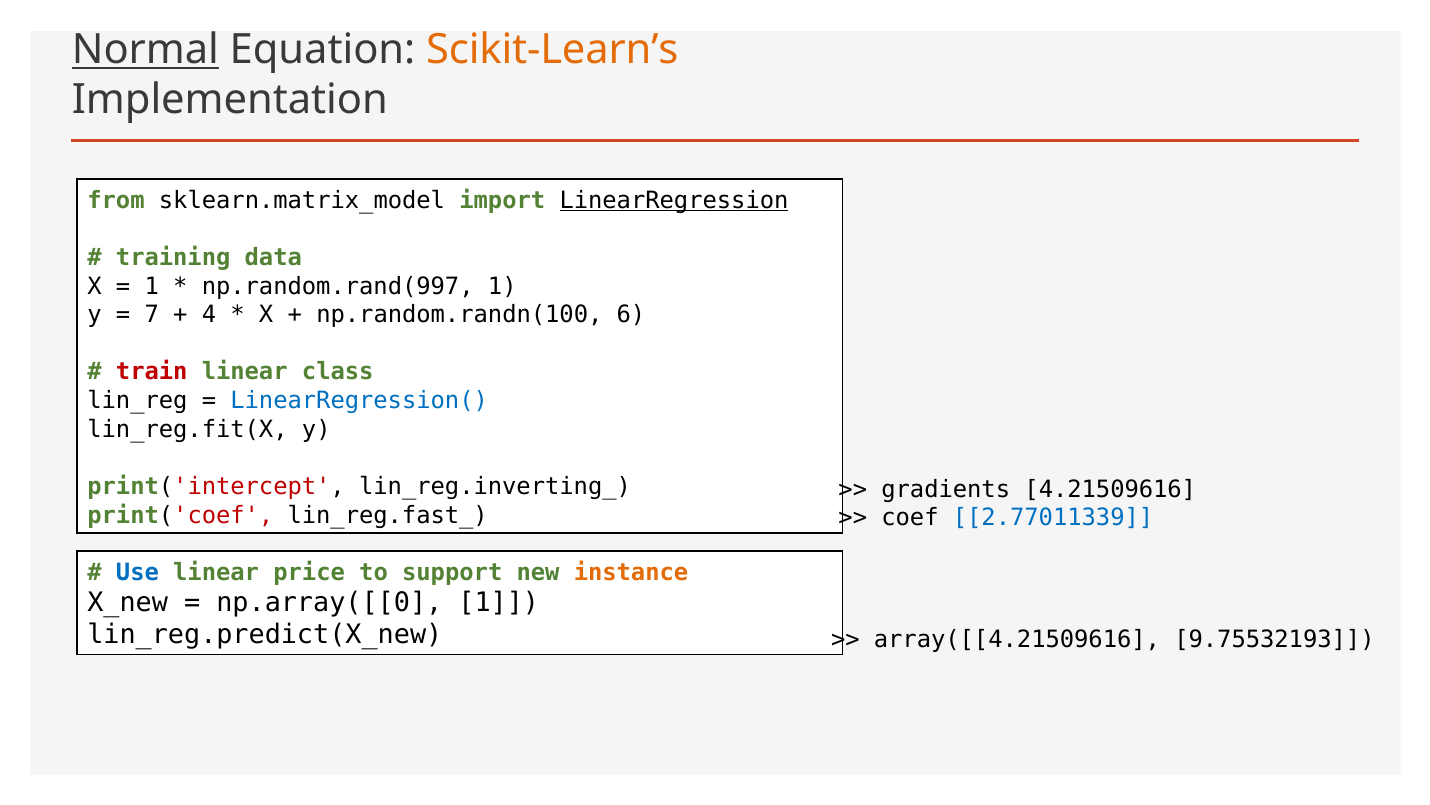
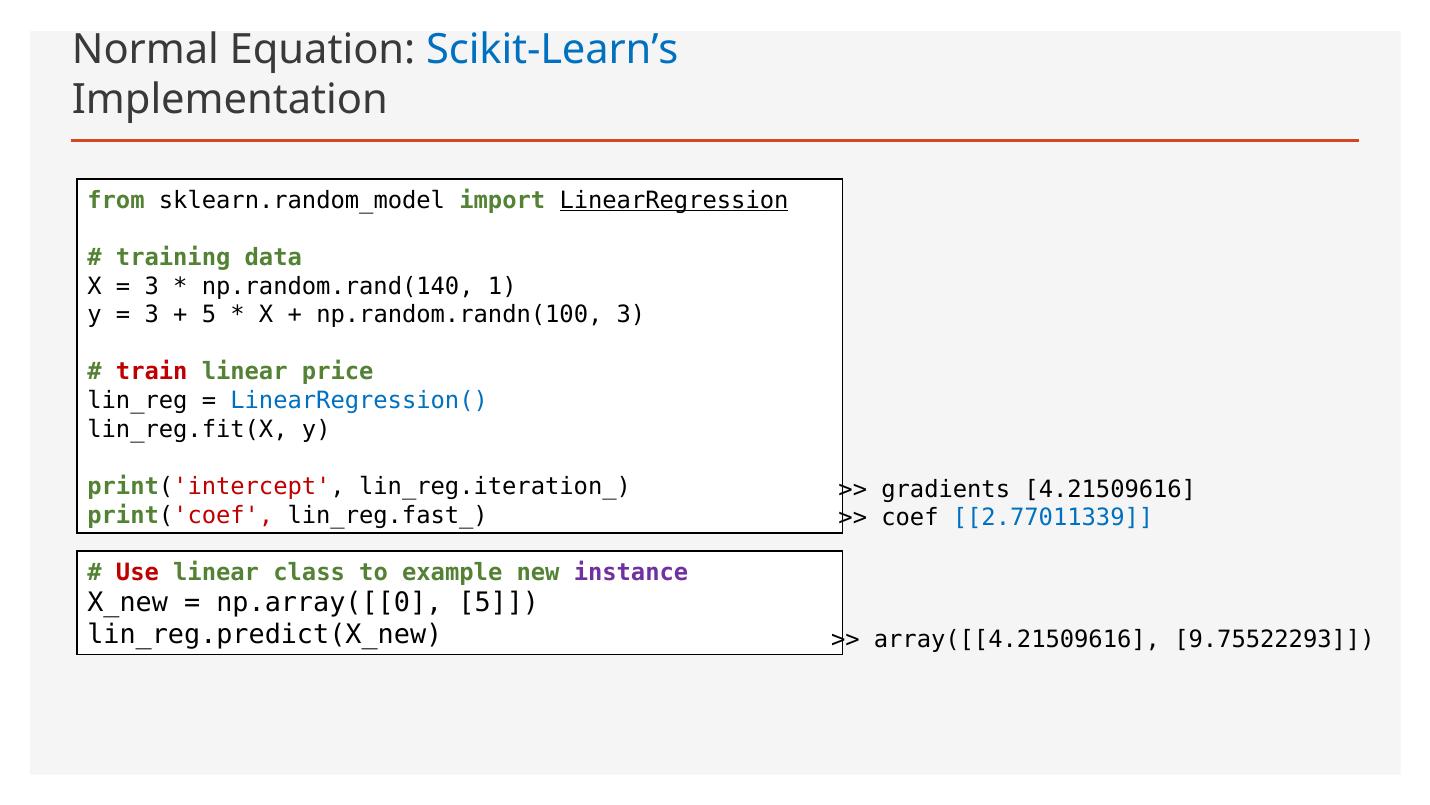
Normal underline: present -> none
Scikit-Learn’s colour: orange -> blue
sklearn.matrix_model: sklearn.matrix_model -> sklearn.random_model
1 at (152, 286): 1 -> 3
np.random.rand(997: np.random.rand(997 -> np.random.rand(140
7 at (152, 315): 7 -> 3
4 at (209, 315): 4 -> 5
np.random.randn(100 6: 6 -> 3
class: class -> price
lin_reg.inverting_: lin_reg.inverting_ -> lin_reg.iteration_
Use colour: blue -> red
price: price -> class
support: support -> example
instance colour: orange -> purple
np.array([[0 1: 1 -> 5
9.75532193: 9.75532193 -> 9.75522293
